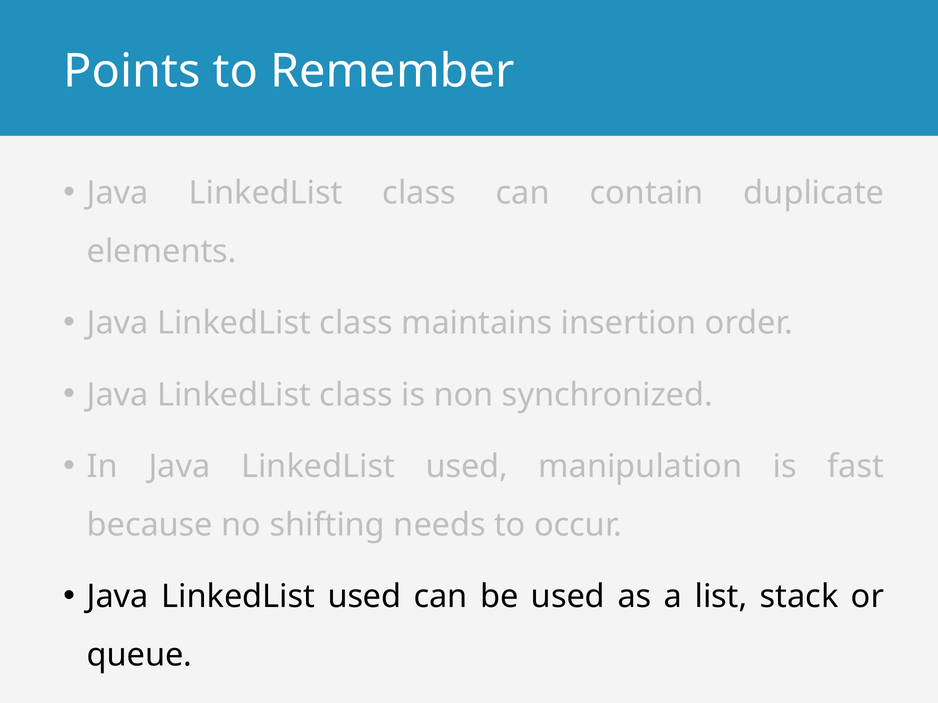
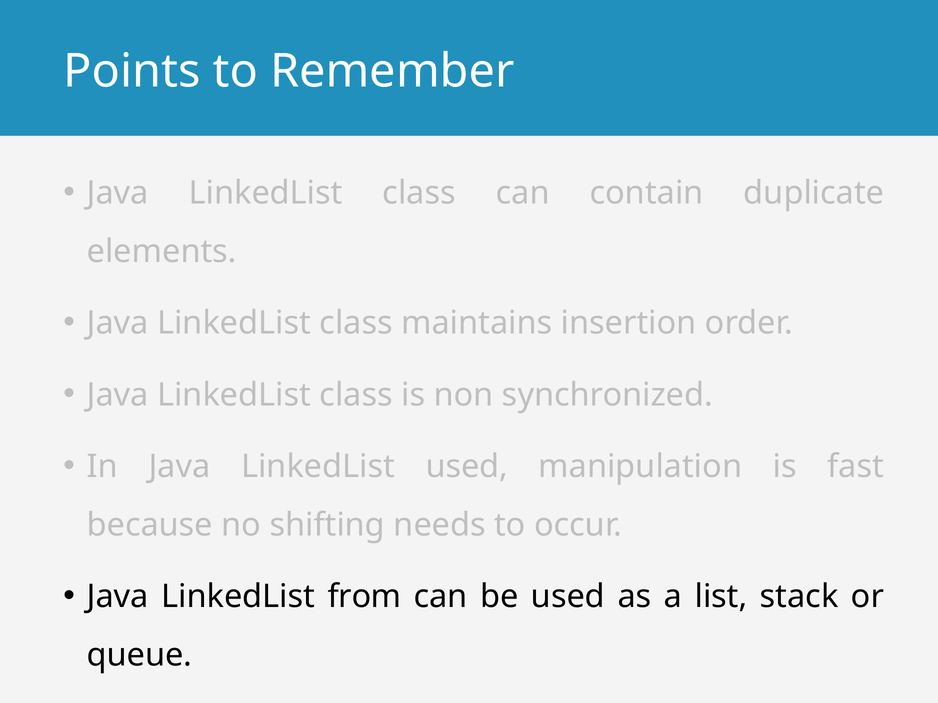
used at (364, 597): used -> from
